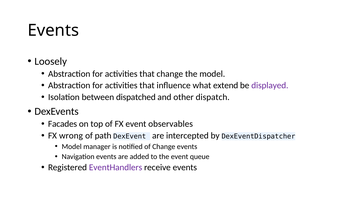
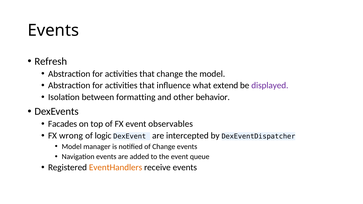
Loosely: Loosely -> Refresh
dispatched: dispatched -> formatting
dispatch: dispatch -> behavior
path: path -> logic
EventHandlers colour: purple -> orange
